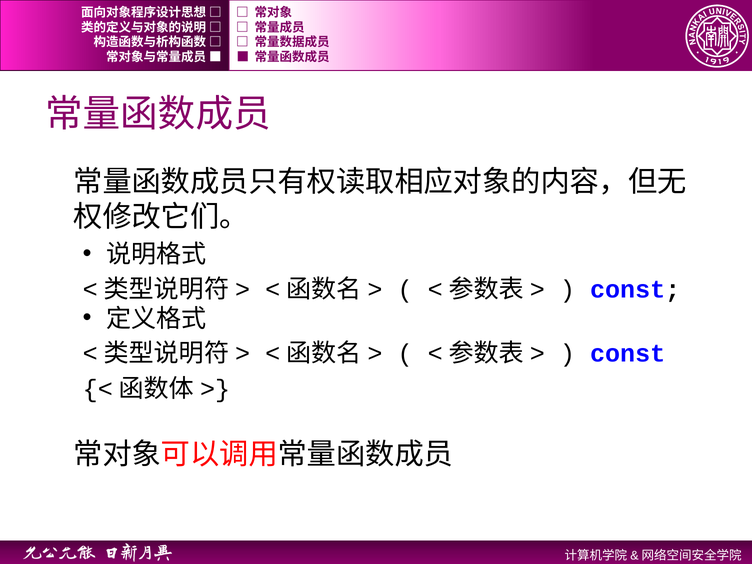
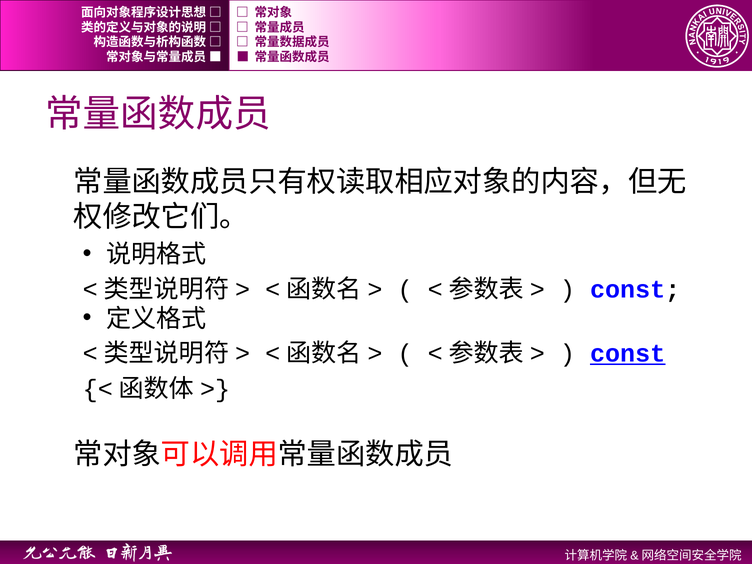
const at (628, 354) underline: none -> present
